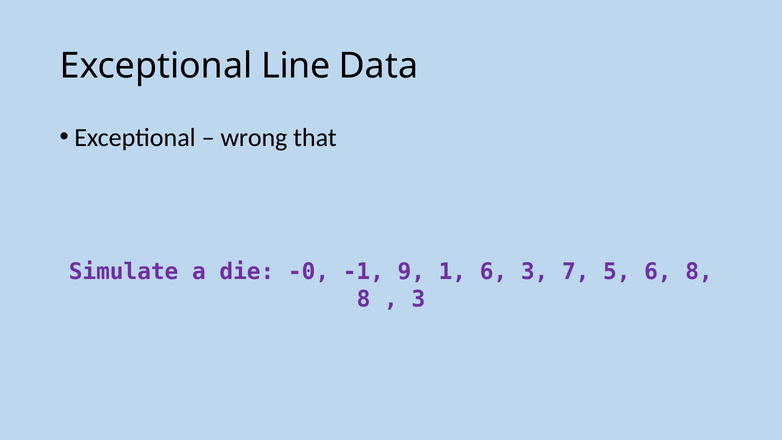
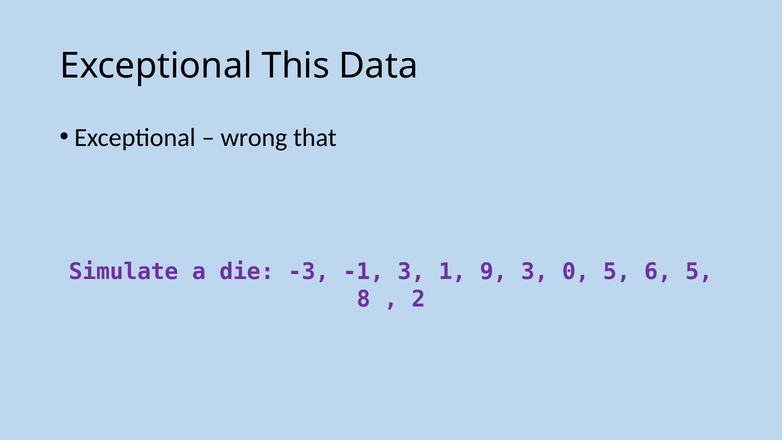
Line: Line -> This
-0: -0 -> -3
-1 9: 9 -> 3
1 6: 6 -> 9
7: 7 -> 0
6 8: 8 -> 5
3 at (418, 299): 3 -> 2
